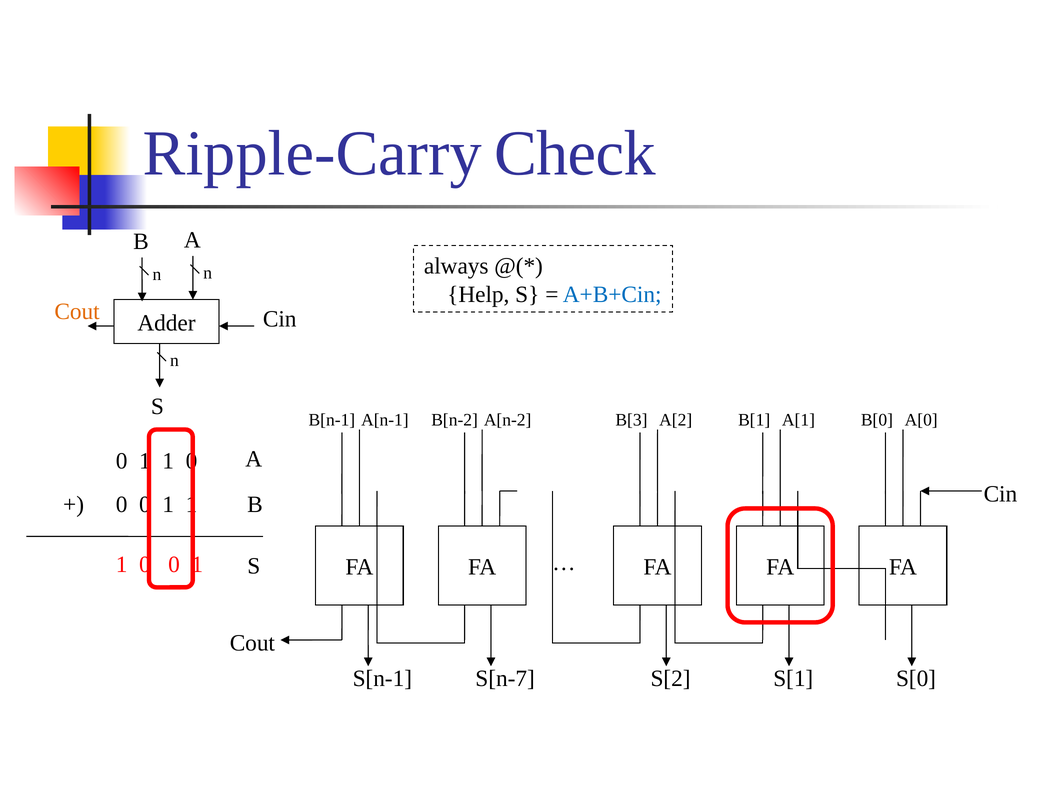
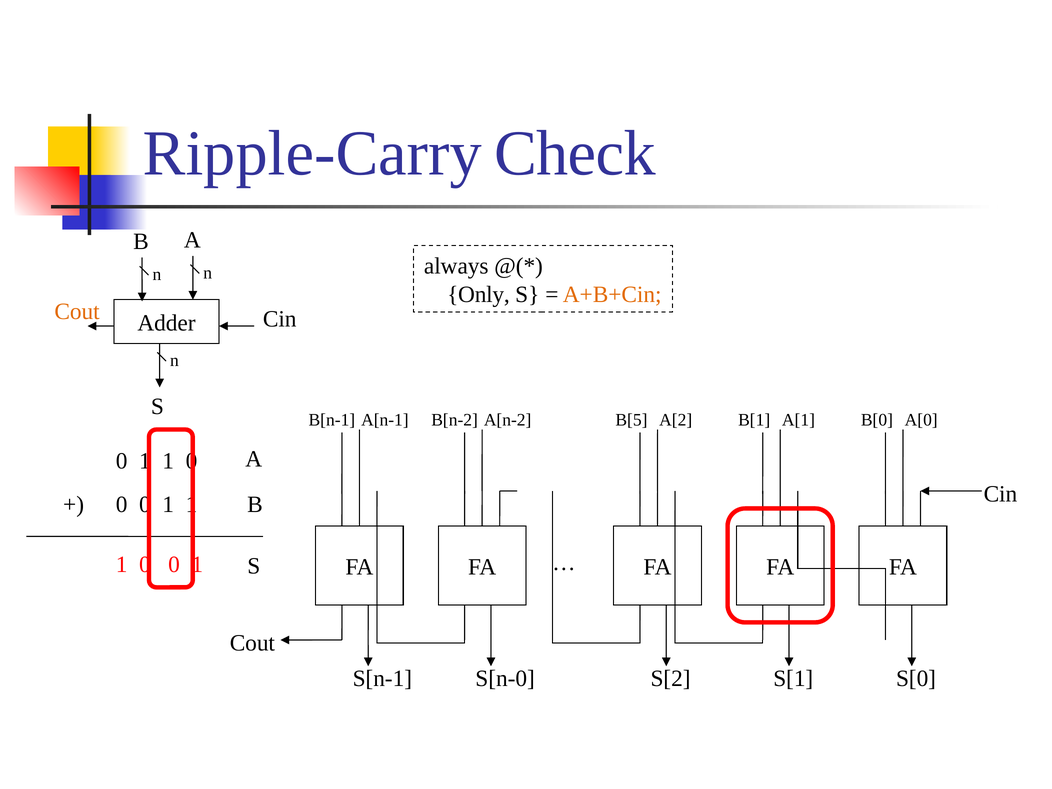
Help: Help -> Only
A+B+Cin colour: blue -> orange
B[3: B[3 -> B[5
S[n-7: S[n-7 -> S[n-0
